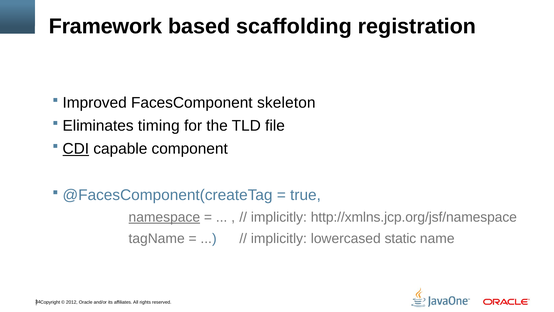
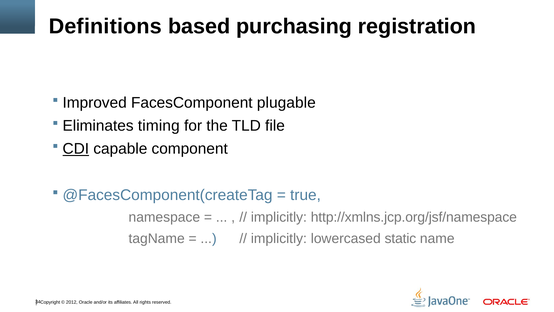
Framework: Framework -> Definitions
scaffolding: scaffolding -> purchasing
skeleton: skeleton -> plugable
namespace underline: present -> none
